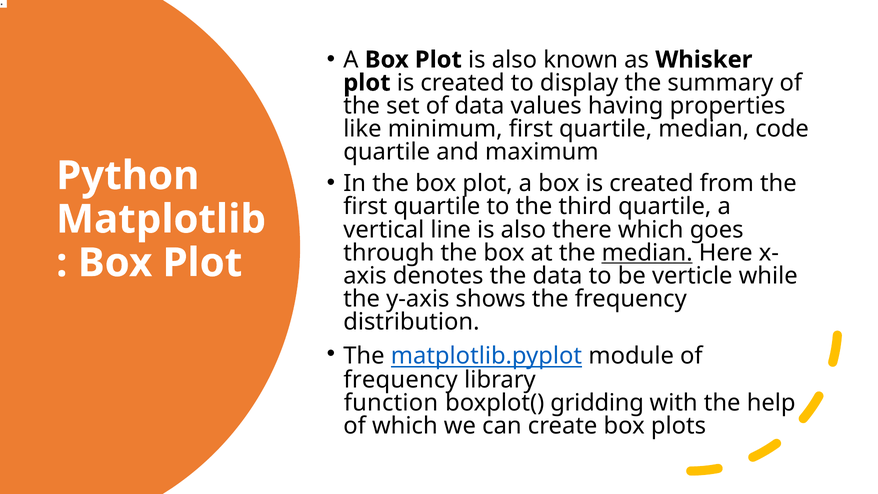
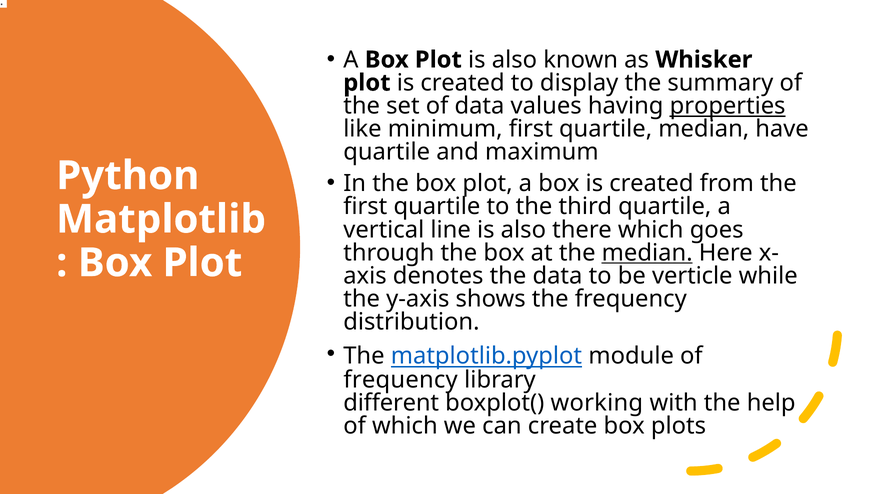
properties underline: none -> present
code: code -> have
function: function -> different
gridding: gridding -> working
